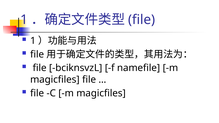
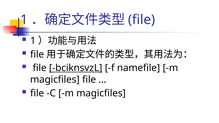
bciknsvzL underline: none -> present
